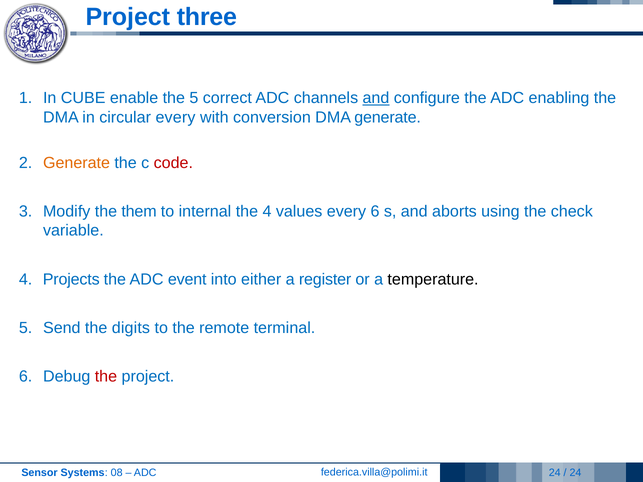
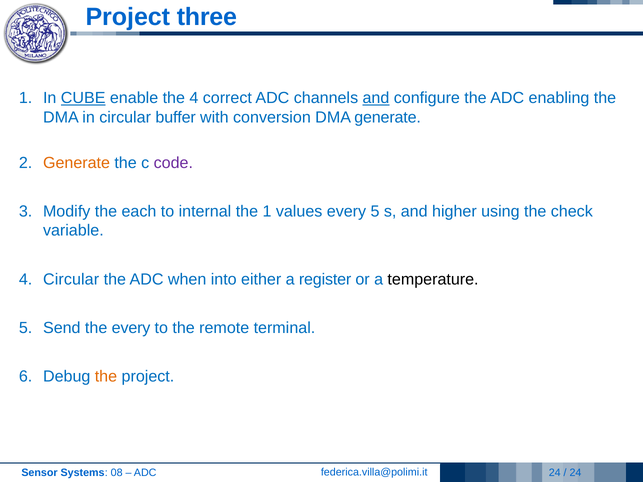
CUBE underline: none -> present
the 5: 5 -> 4
circular every: every -> buffer
code colour: red -> purple
them: them -> each
the 4: 4 -> 1
every 6: 6 -> 5
aborts: aborts -> higher
Projects at (71, 279): Projects -> Circular
event: event -> when
the digits: digits -> every
the at (106, 377) colour: red -> orange
